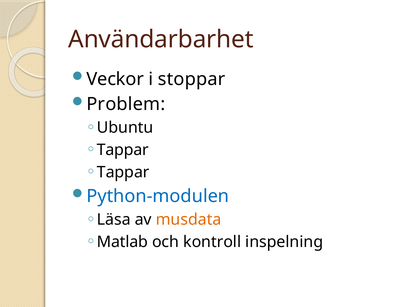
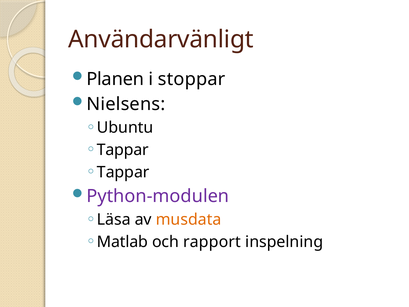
Användarbarhet: Användarbarhet -> Användarvänligt
Veckor: Veckor -> Planen
Problem: Problem -> Nielsens
Python-modulen colour: blue -> purple
kontroll: kontroll -> rapport
